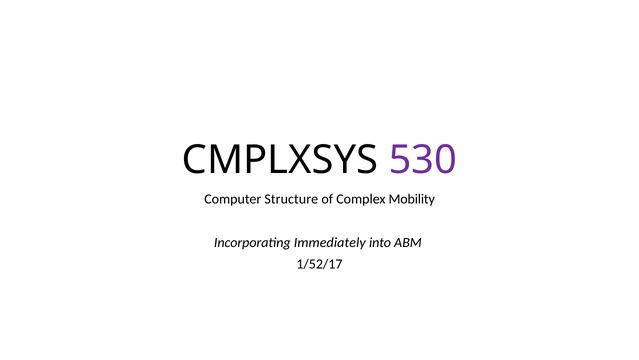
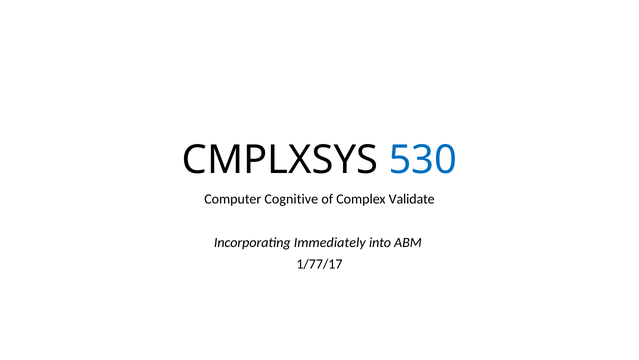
530 colour: purple -> blue
Structure: Structure -> Cognitive
Mobility: Mobility -> Validate
1/52/17: 1/52/17 -> 1/77/17
